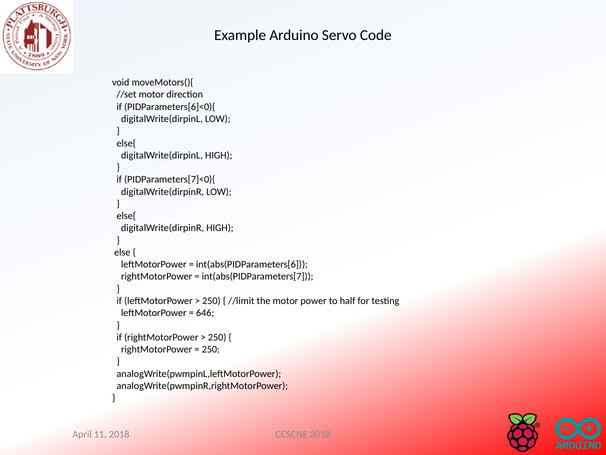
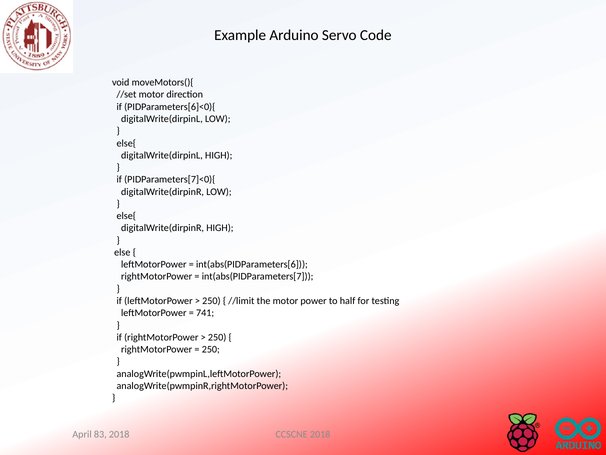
646: 646 -> 741
11: 11 -> 83
